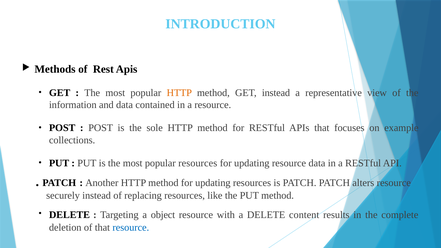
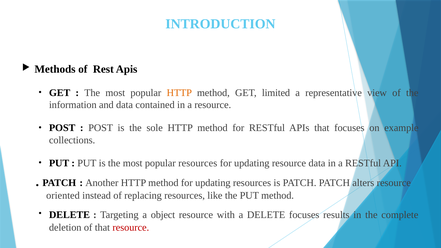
GET instead: instead -> limited
securely: securely -> oriented
DELETE content: content -> focuses
resource at (131, 228) colour: blue -> red
